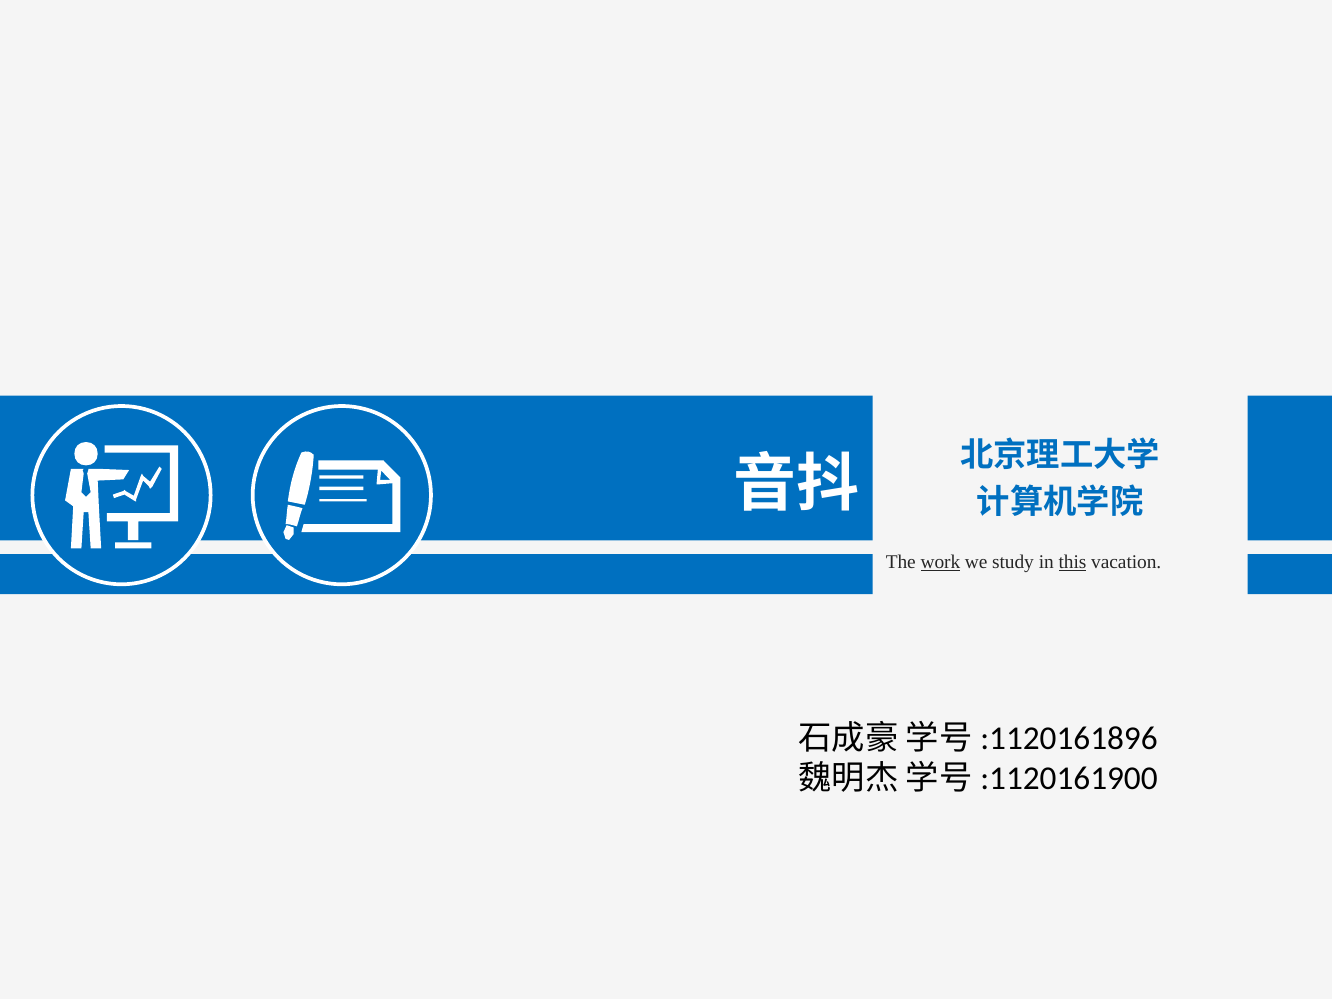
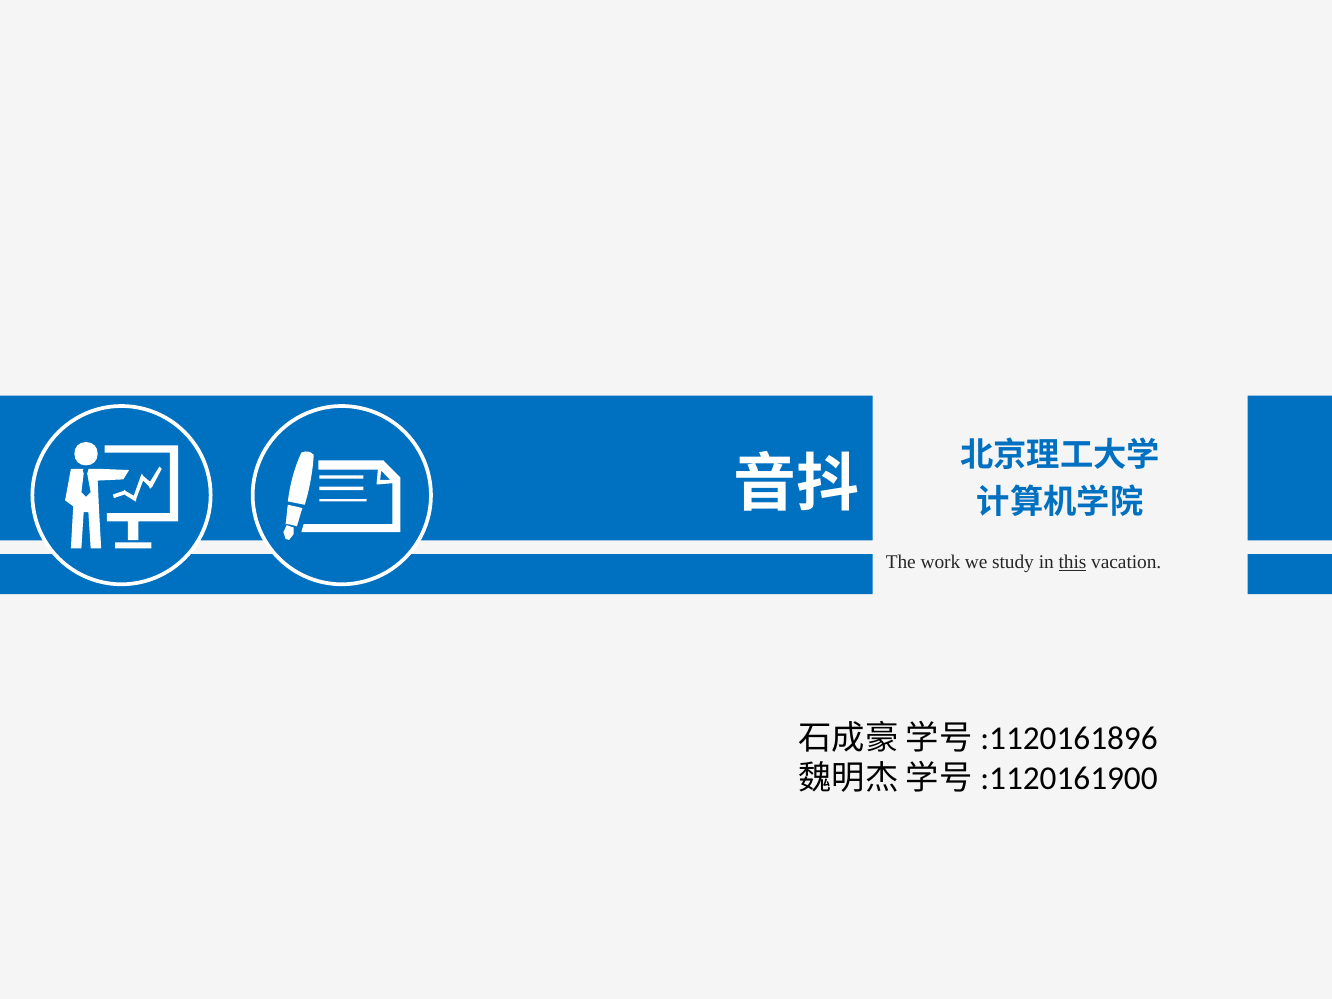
work underline: present -> none
